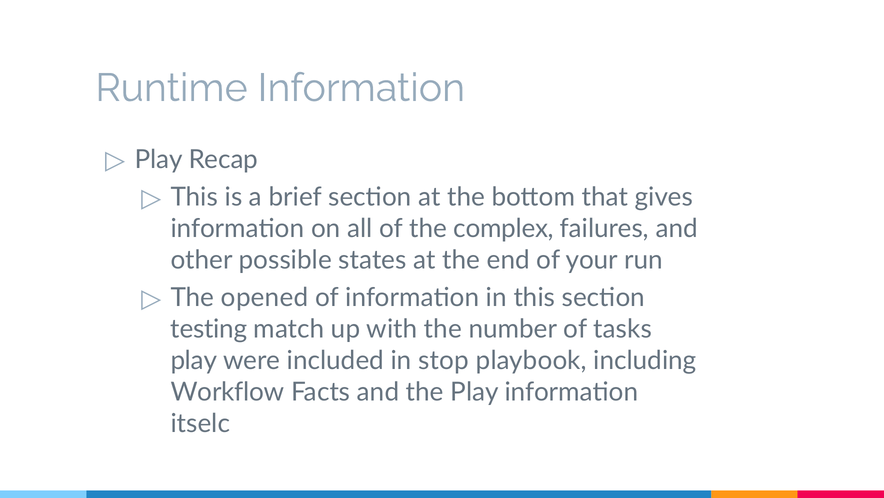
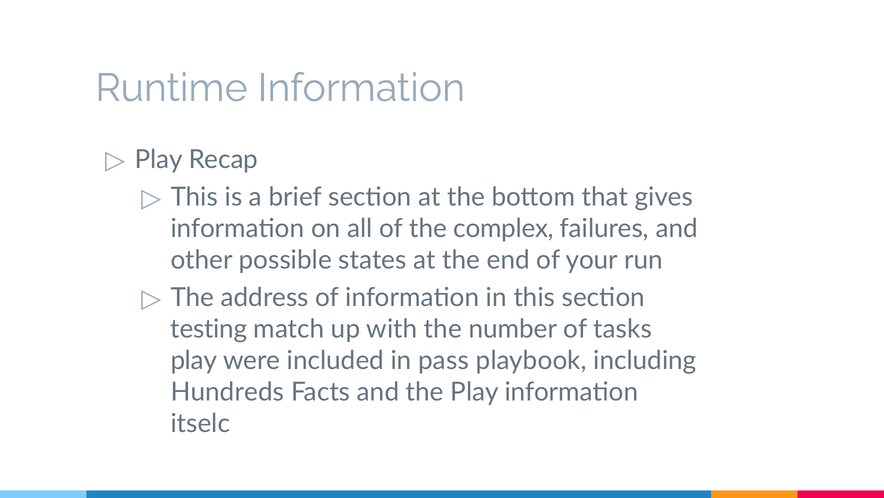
opened: opened -> address
stop: stop -> pass
Workflow: Workflow -> Hundreds
